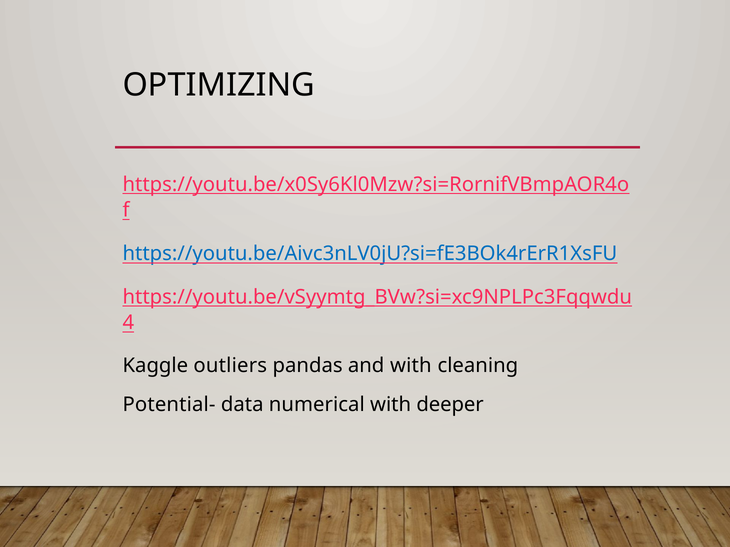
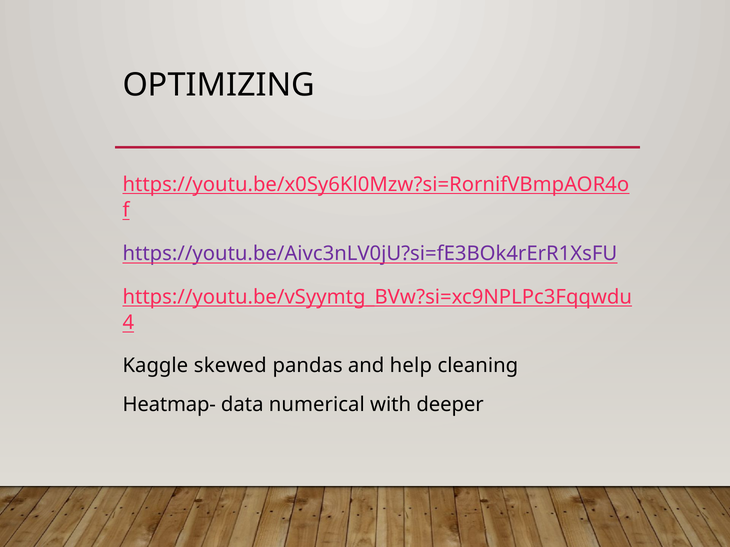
https://youtu.be/Aivc3nLV0jU?si=fE3BOk4rErR1XsFU colour: blue -> purple
outliers: outliers -> skewed
and with: with -> help
Potential-: Potential- -> Heatmap-
